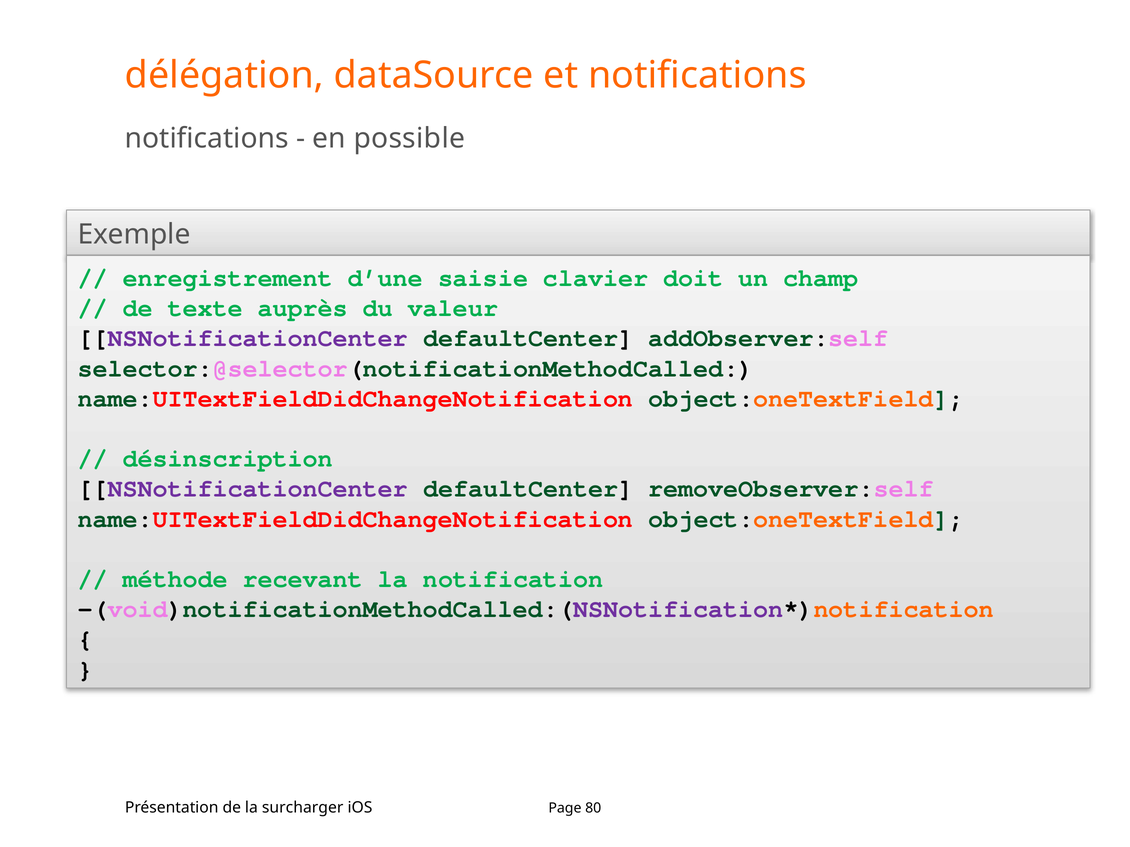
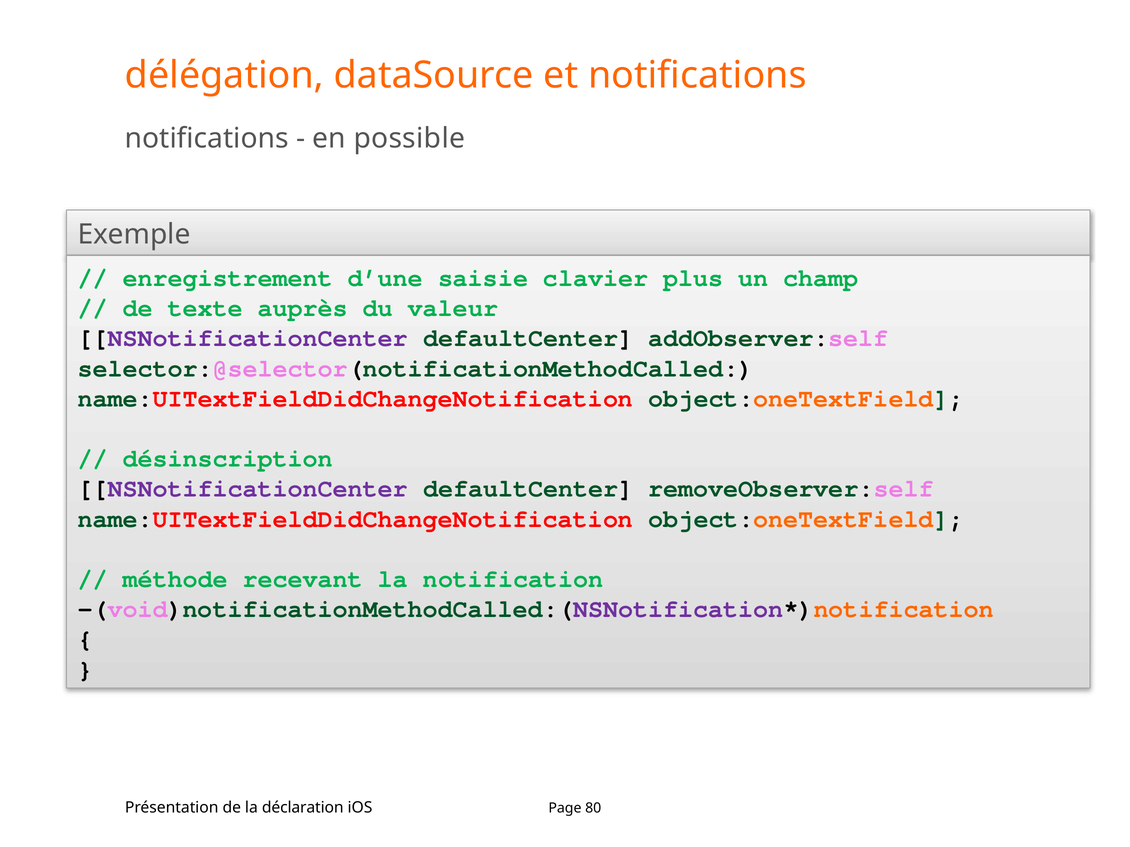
doit: doit -> plus
surcharger: surcharger -> déclaration
